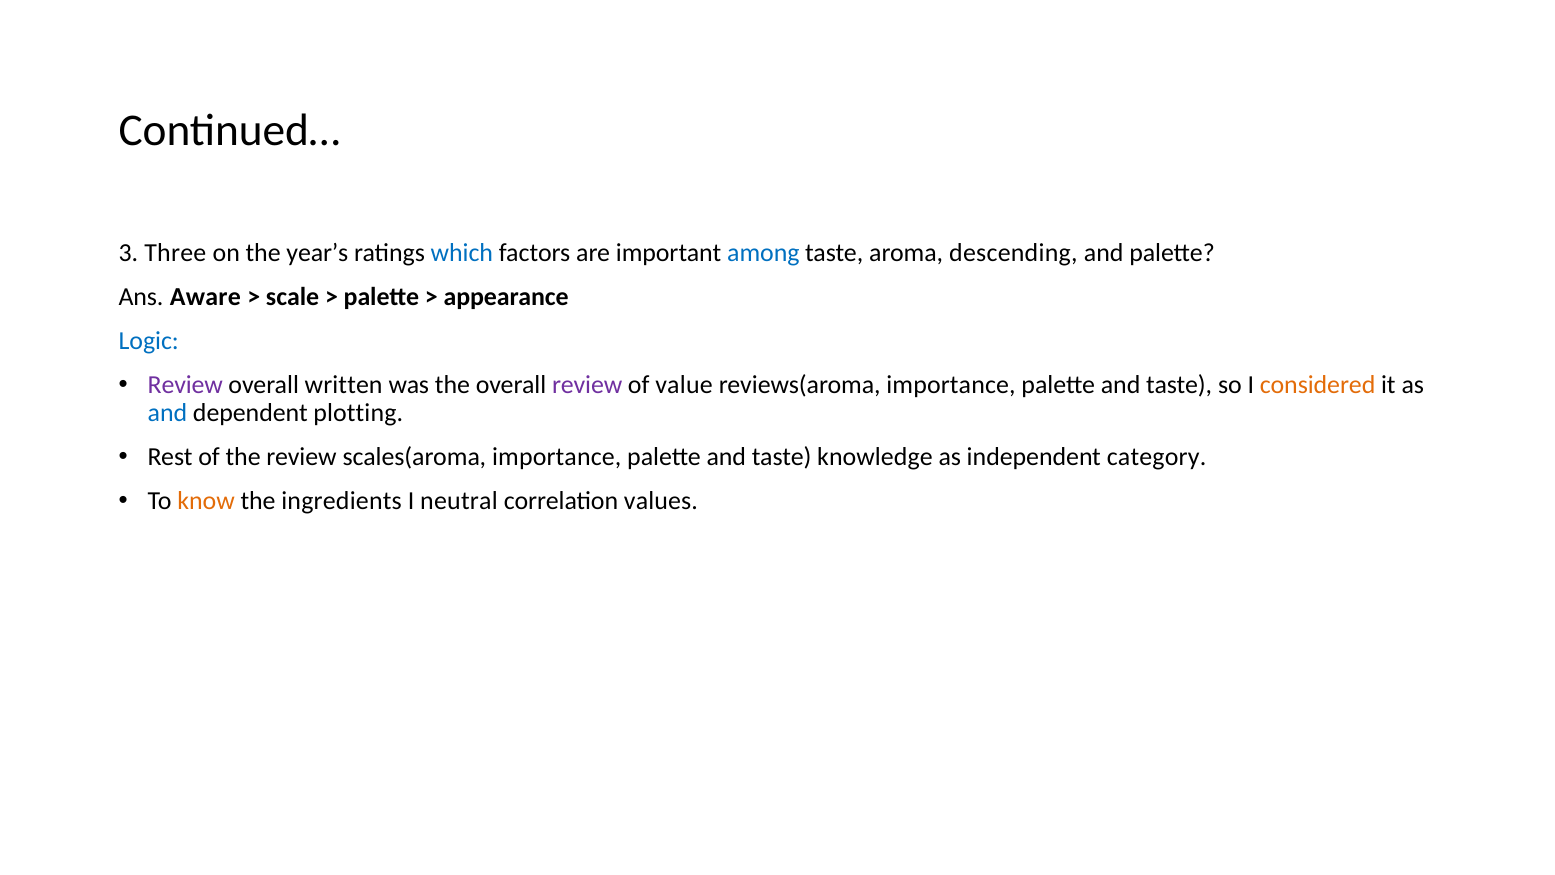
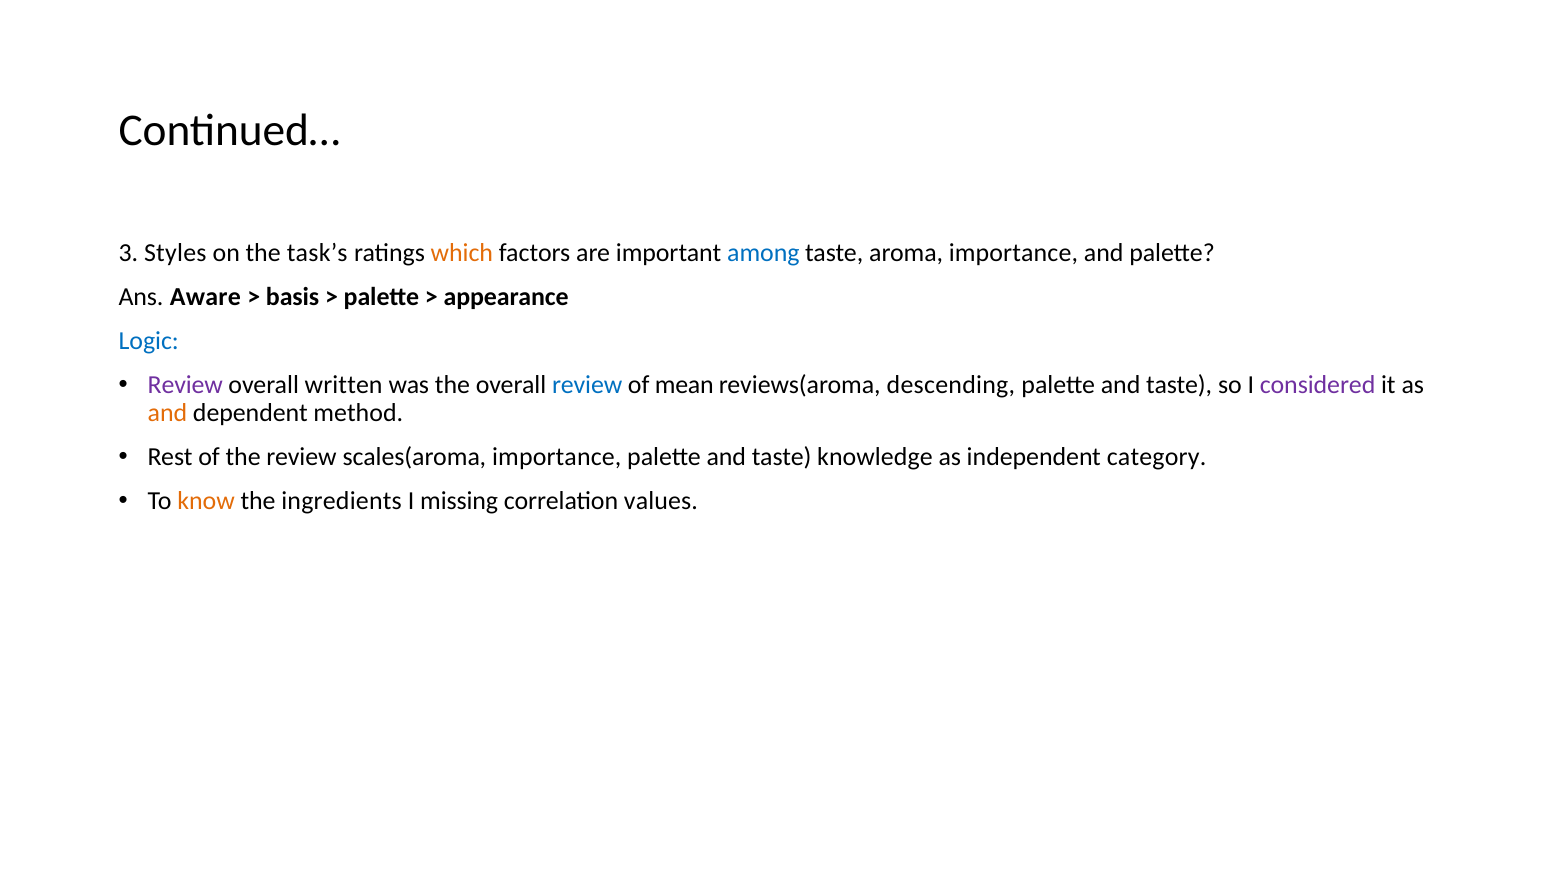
Three: Three -> Styles
year’s: year’s -> task’s
which colour: blue -> orange
aroma descending: descending -> importance
scale: scale -> basis
review at (587, 385) colour: purple -> blue
value: value -> mean
reviews(aroma importance: importance -> descending
considered colour: orange -> purple
and at (167, 413) colour: blue -> orange
plotting: plotting -> method
neutral: neutral -> missing
